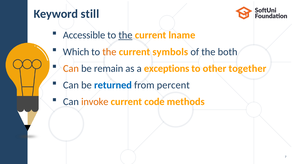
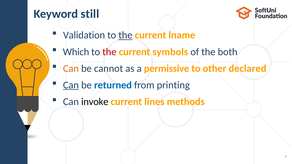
Accessible: Accessible -> Validation
the at (109, 52) colour: orange -> red
remain: remain -> cannot
exceptions: exceptions -> permissive
together: together -> declared
Can at (71, 85) underline: none -> present
percent: percent -> printing
invoke colour: orange -> black
code: code -> lines
